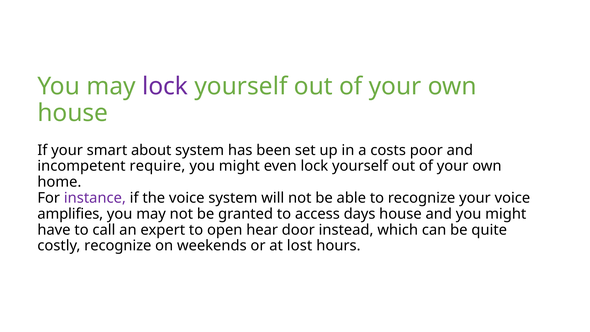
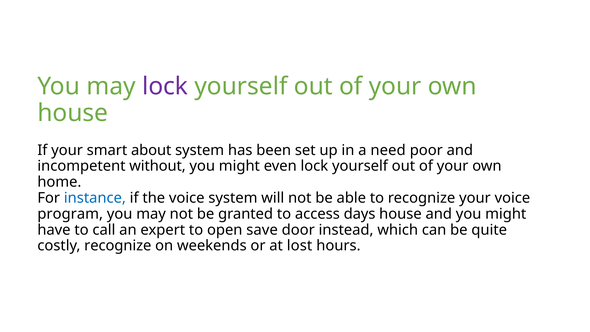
costs: costs -> need
require: require -> without
instance colour: purple -> blue
amplifies: amplifies -> program
hear: hear -> save
